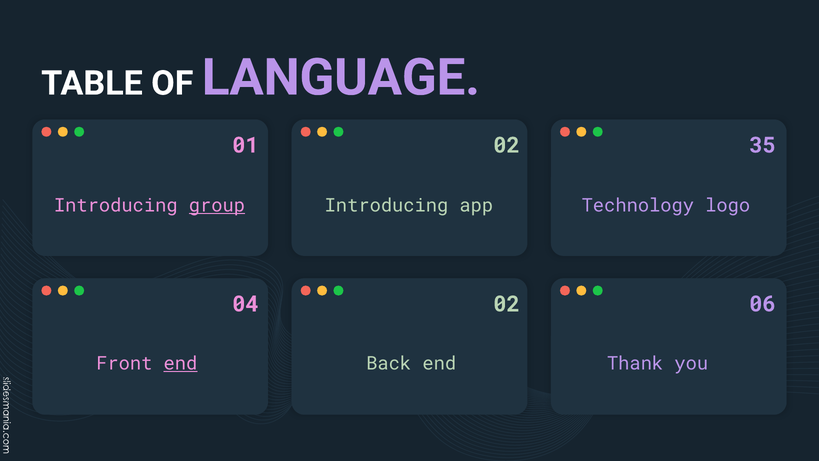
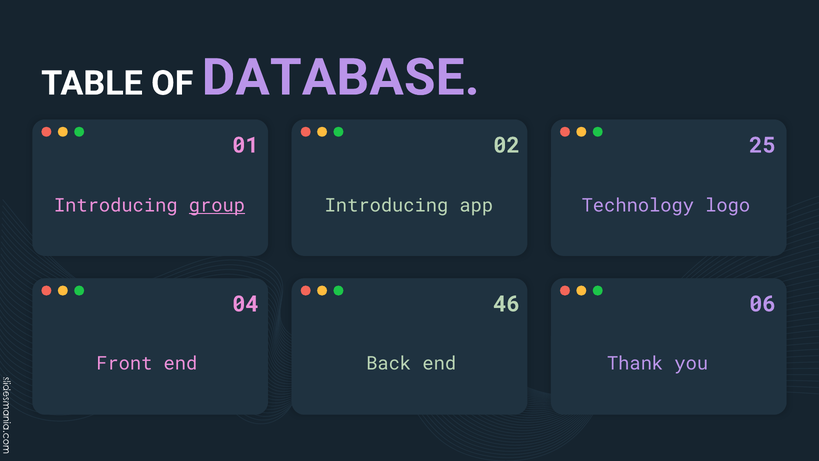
LANGUAGE: LANGUAGE -> DATABASE
35: 35 -> 25
04 02: 02 -> 46
end at (180, 363) underline: present -> none
